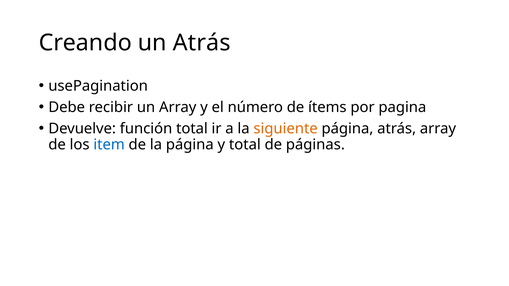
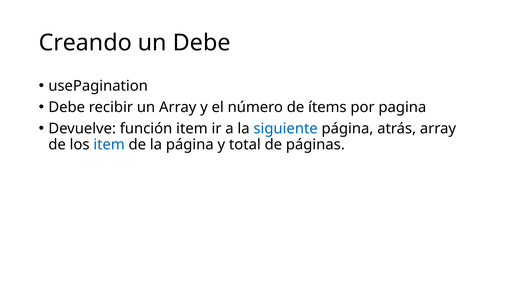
un Atrás: Atrás -> Debe
función total: total -> item
siguiente colour: orange -> blue
